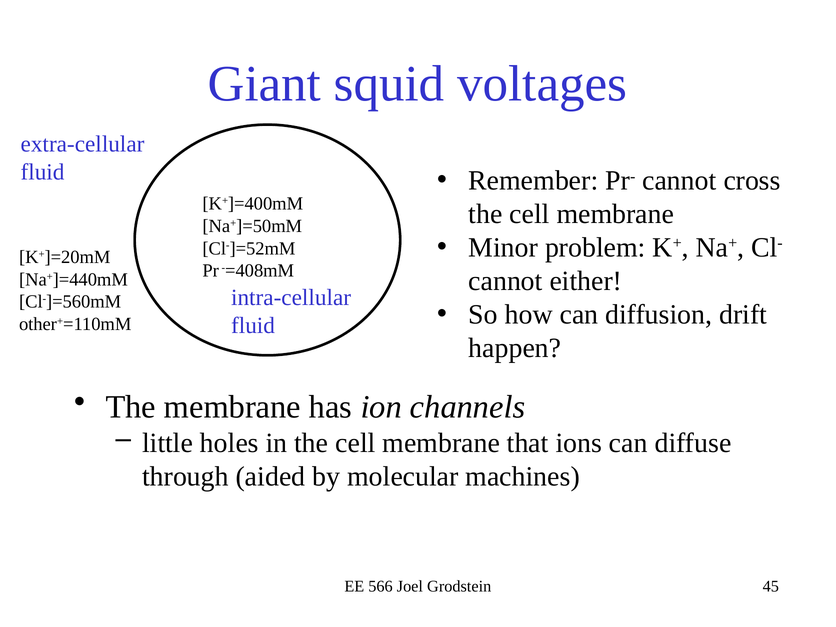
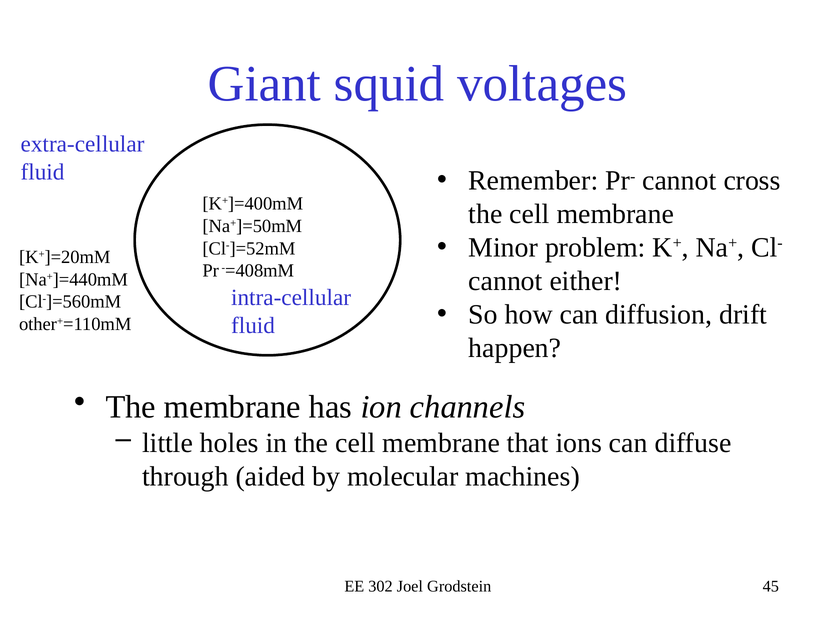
566: 566 -> 302
